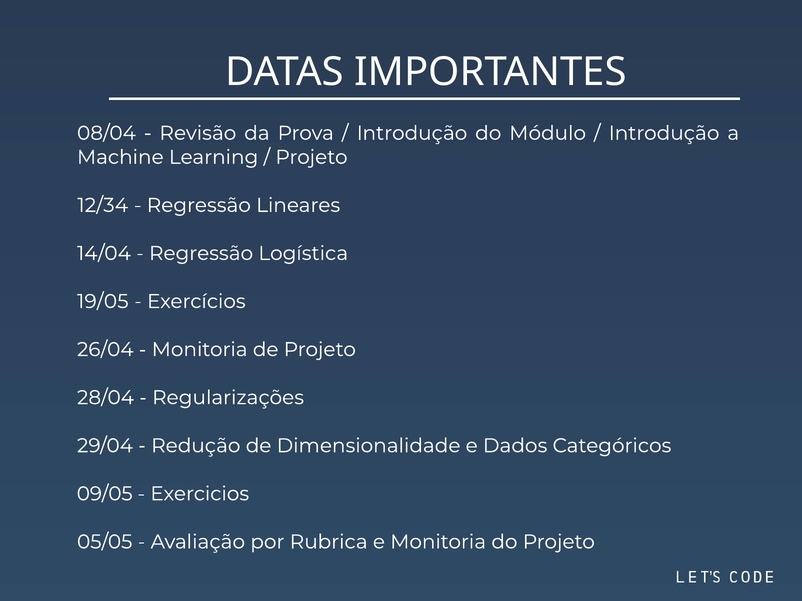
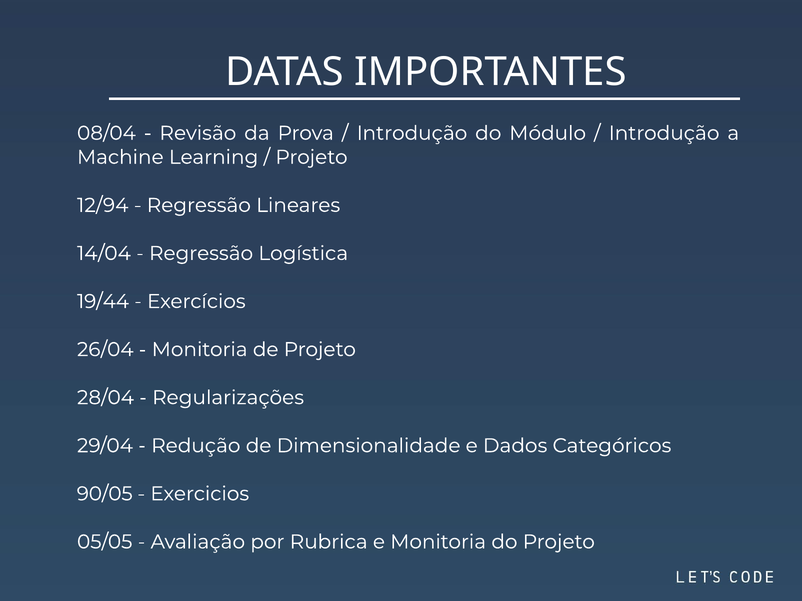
12/34: 12/34 -> 12/94
19/05: 19/05 -> 19/44
09/05: 09/05 -> 90/05
